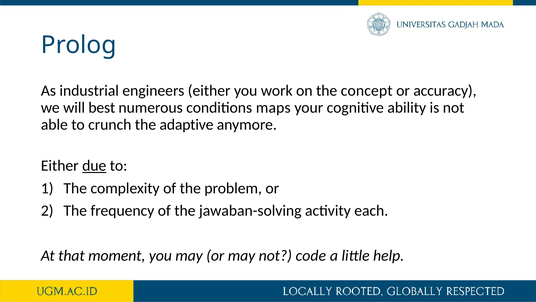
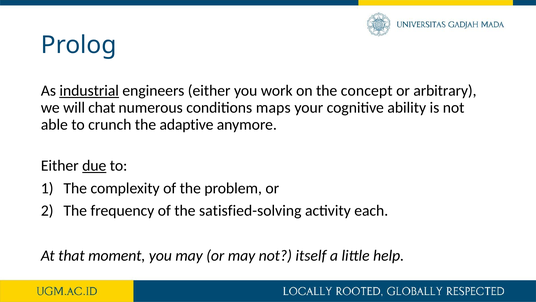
industrial underline: none -> present
accuracy: accuracy -> arbitrary
best: best -> chat
jawaban-solving: jawaban-solving -> satisfied-solving
code: code -> itself
